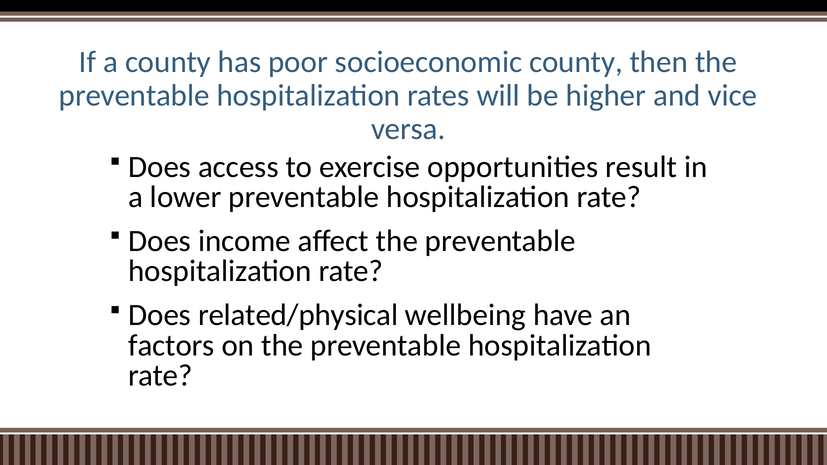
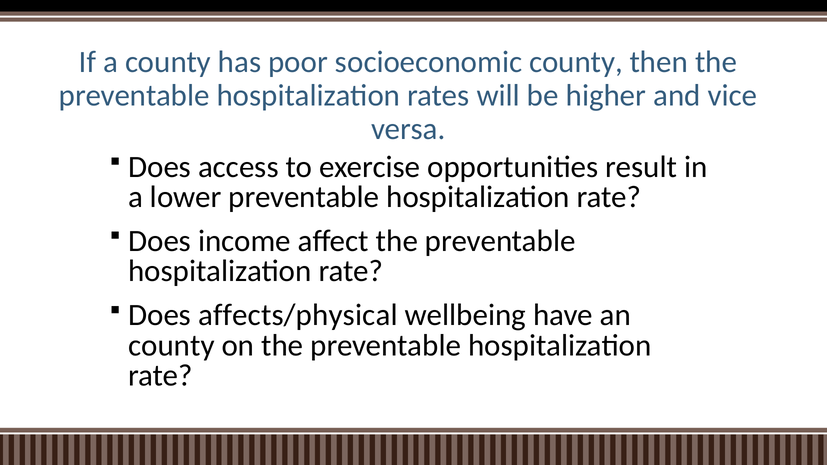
related/physical: related/physical -> affects/physical
factors at (171, 346): factors -> county
